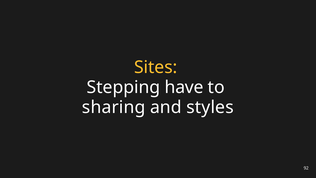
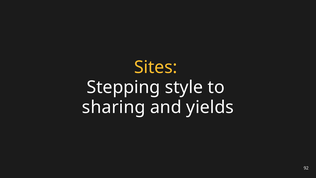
have: have -> style
styles: styles -> yields
